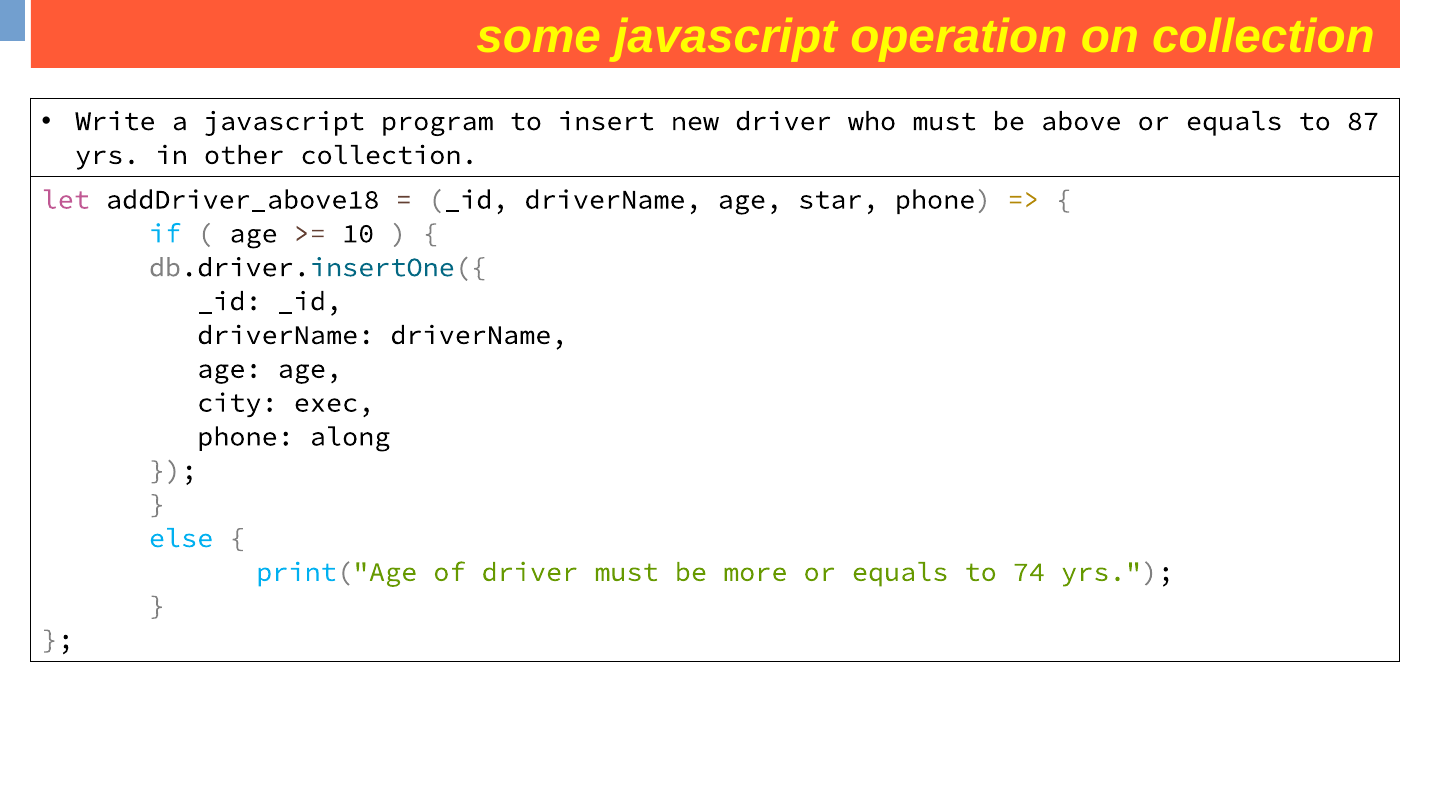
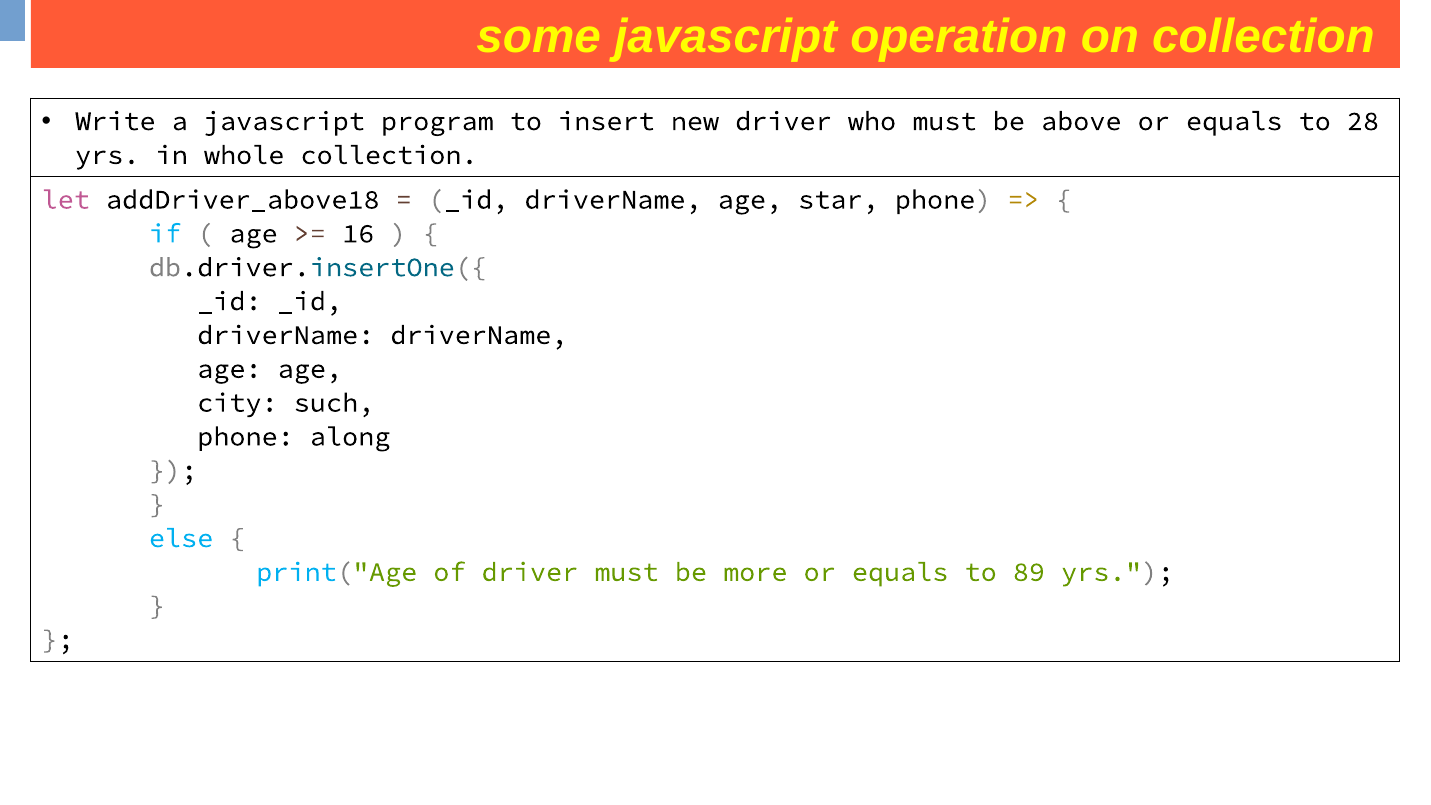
87: 87 -> 28
other: other -> whole
10: 10 -> 16
exec: exec -> such
74: 74 -> 89
